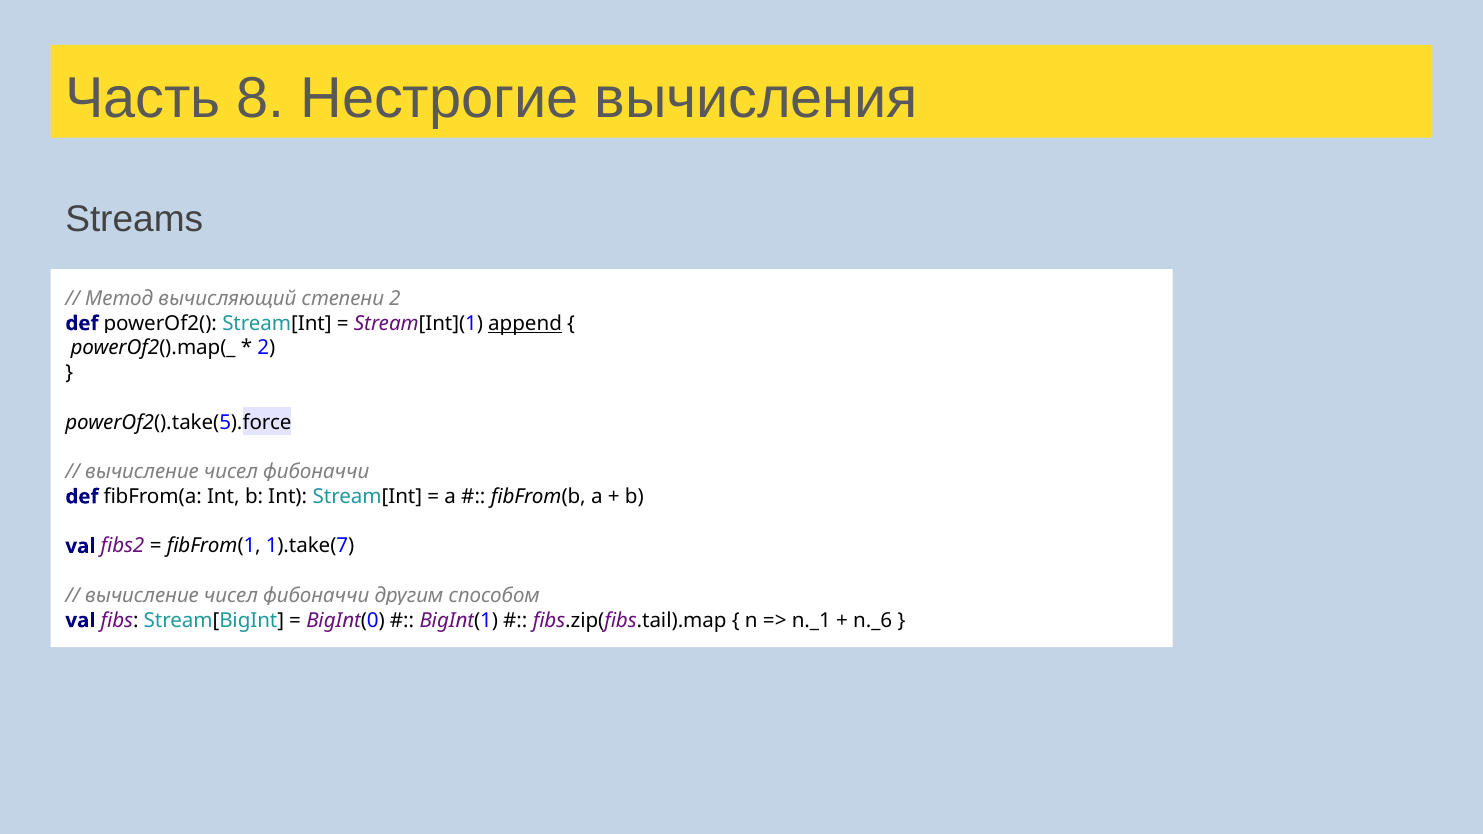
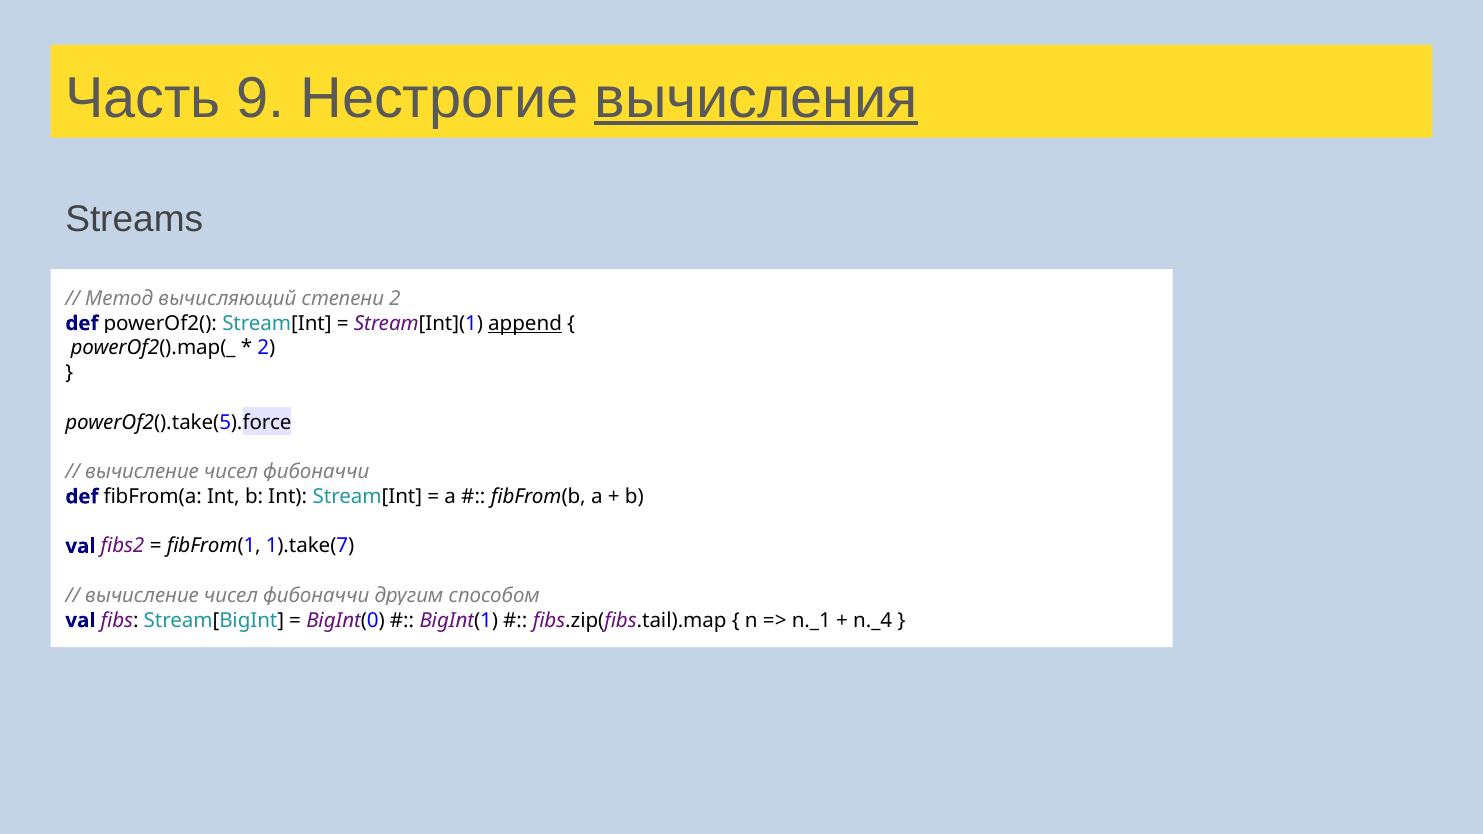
8: 8 -> 9
вычисления underline: none -> present
n._6: n._6 -> n._4
